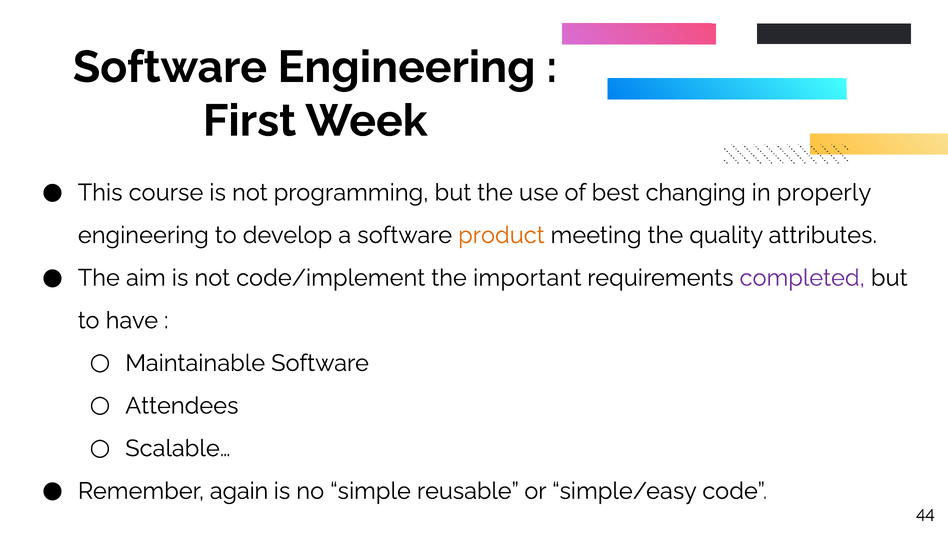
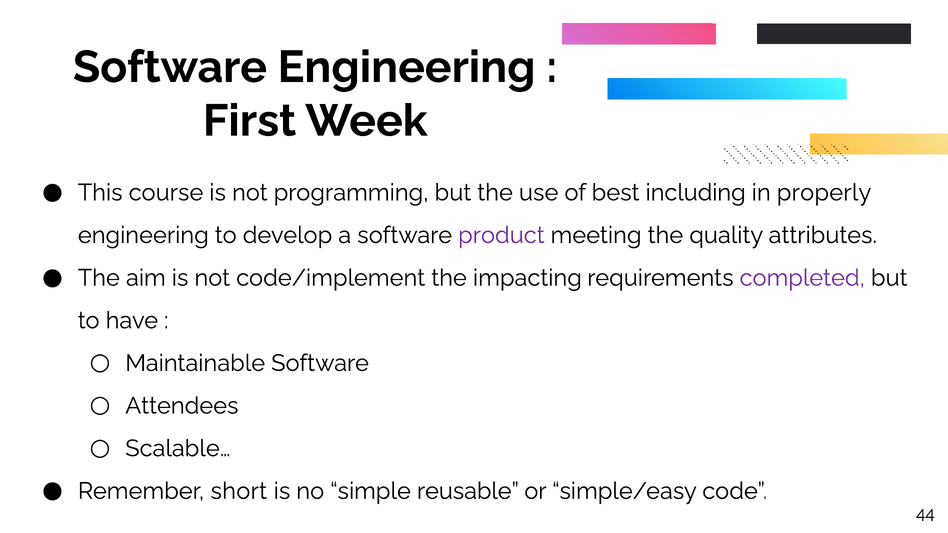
changing: changing -> including
product colour: orange -> purple
important: important -> impacting
again: again -> short
